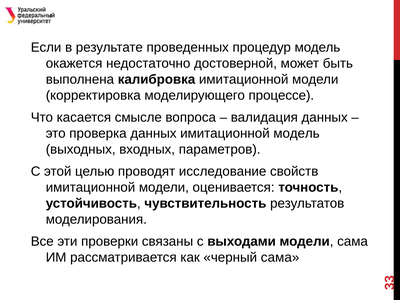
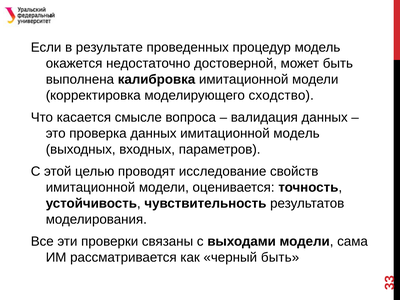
процессе: процессе -> сходство
черный сама: сама -> быть
